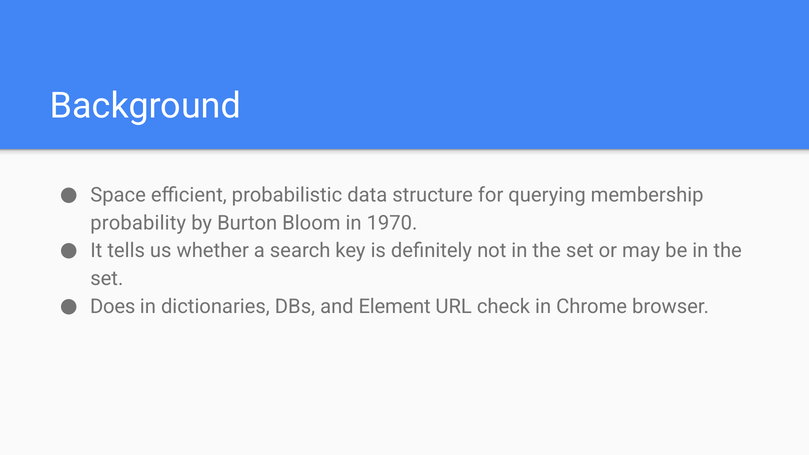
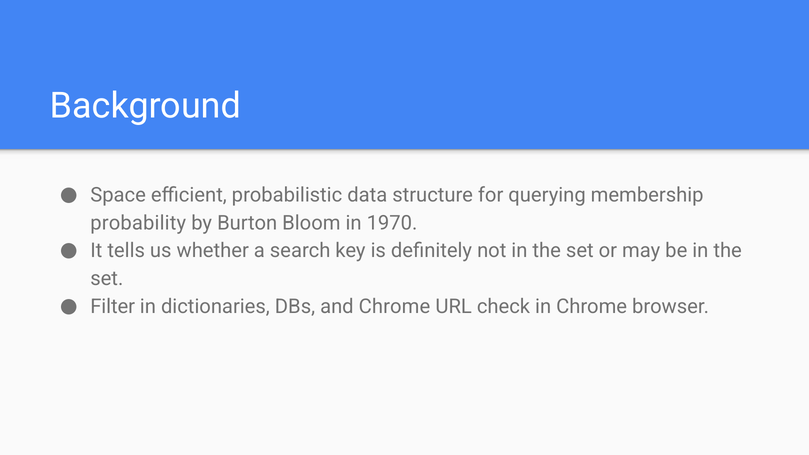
Does: Does -> Filter
and Element: Element -> Chrome
